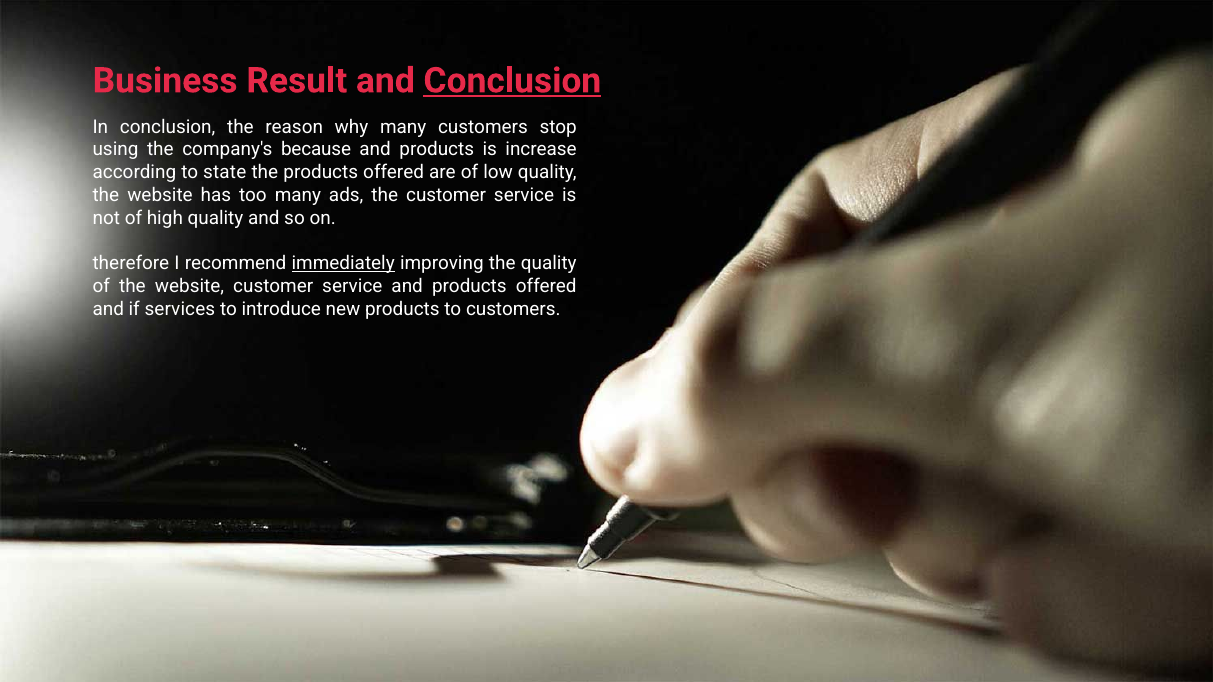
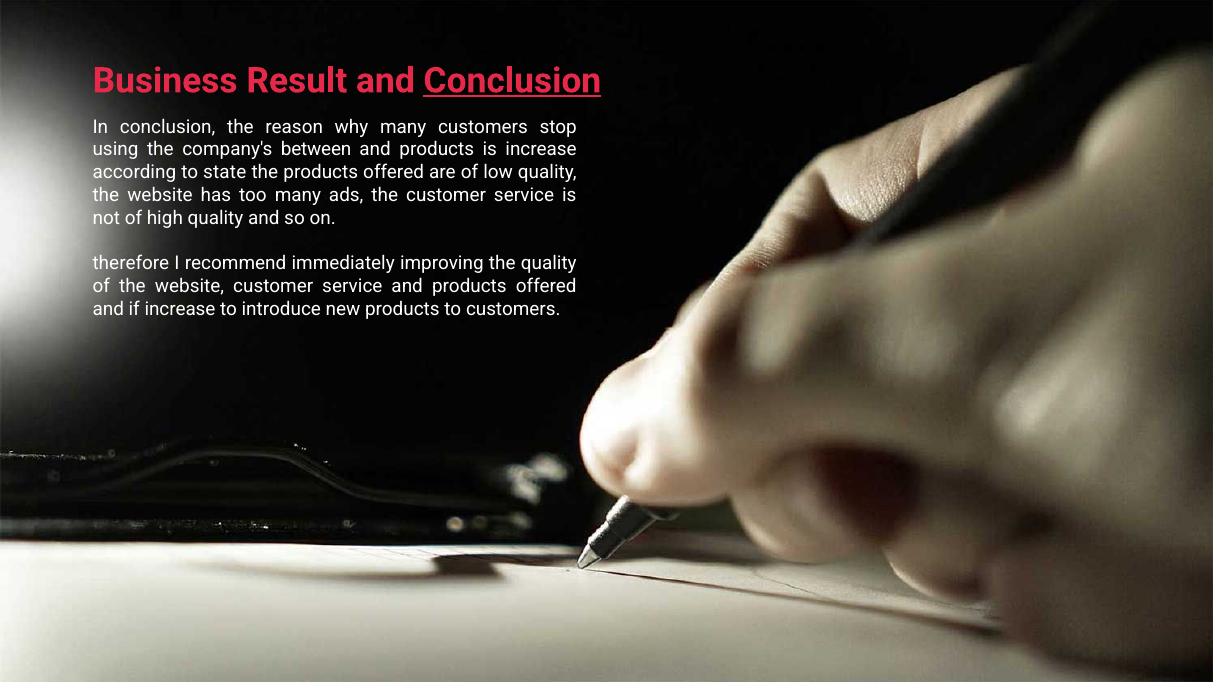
because: because -> between
immediately underline: present -> none
if services: services -> increase
